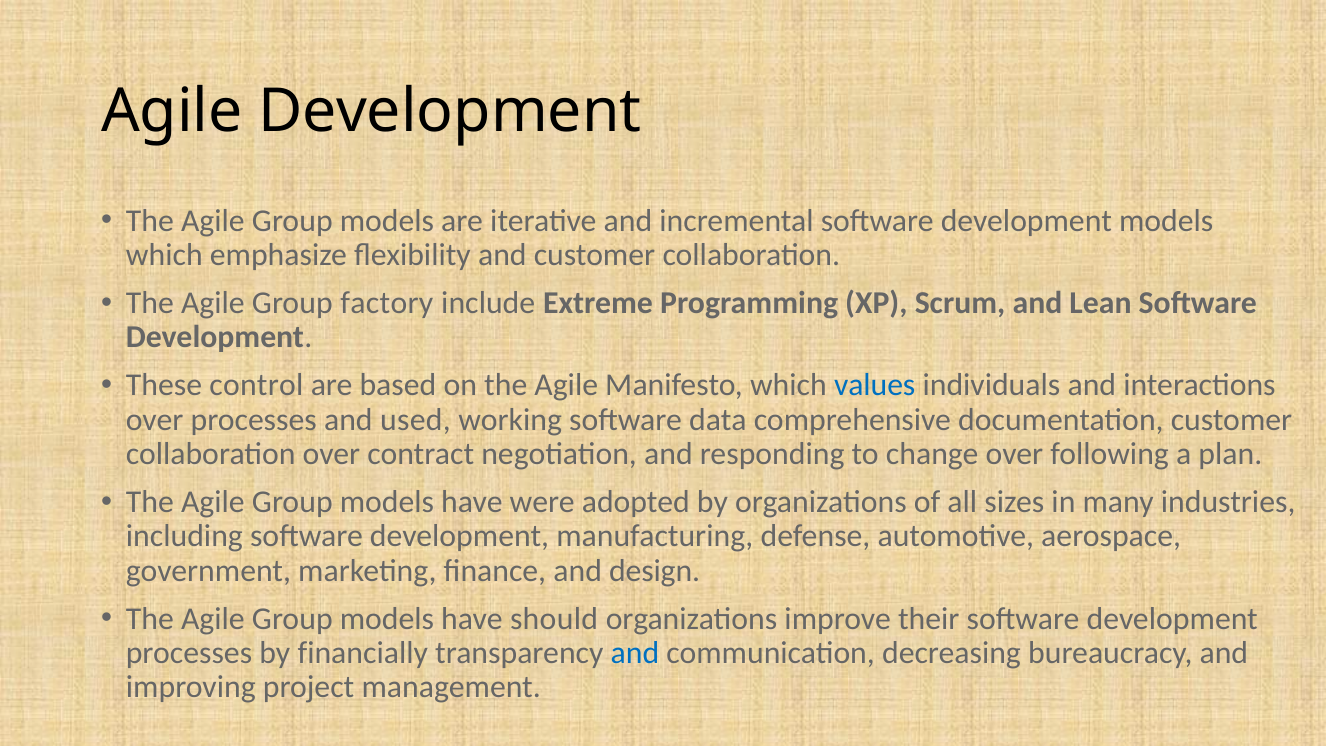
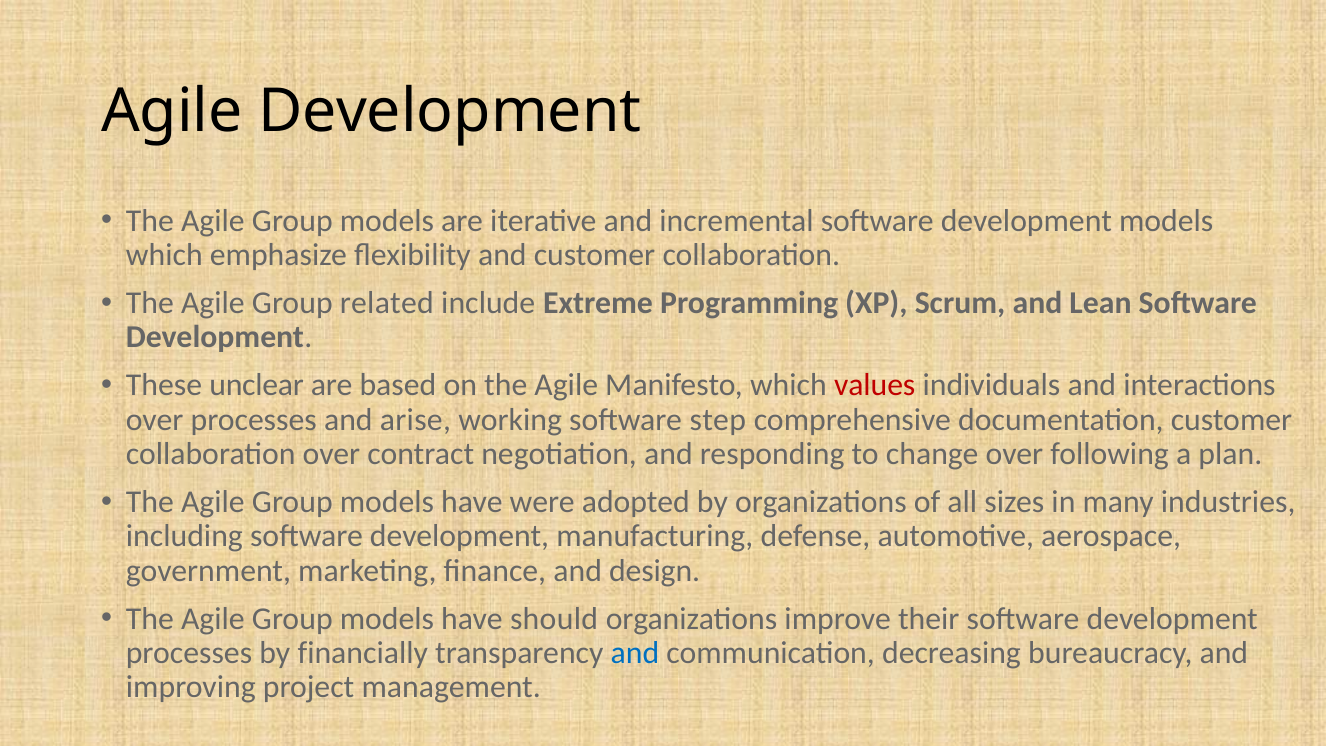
factory: factory -> related
control: control -> unclear
values colour: blue -> red
used: used -> arise
data: data -> step
